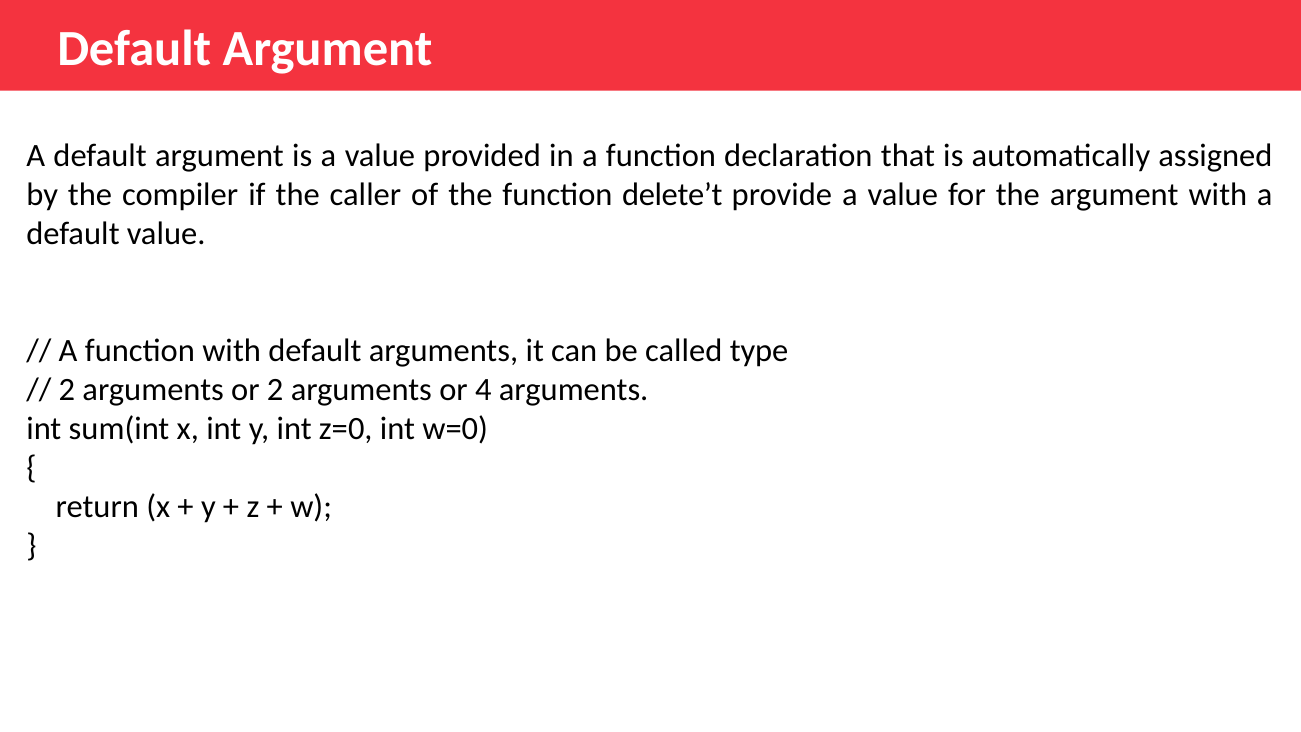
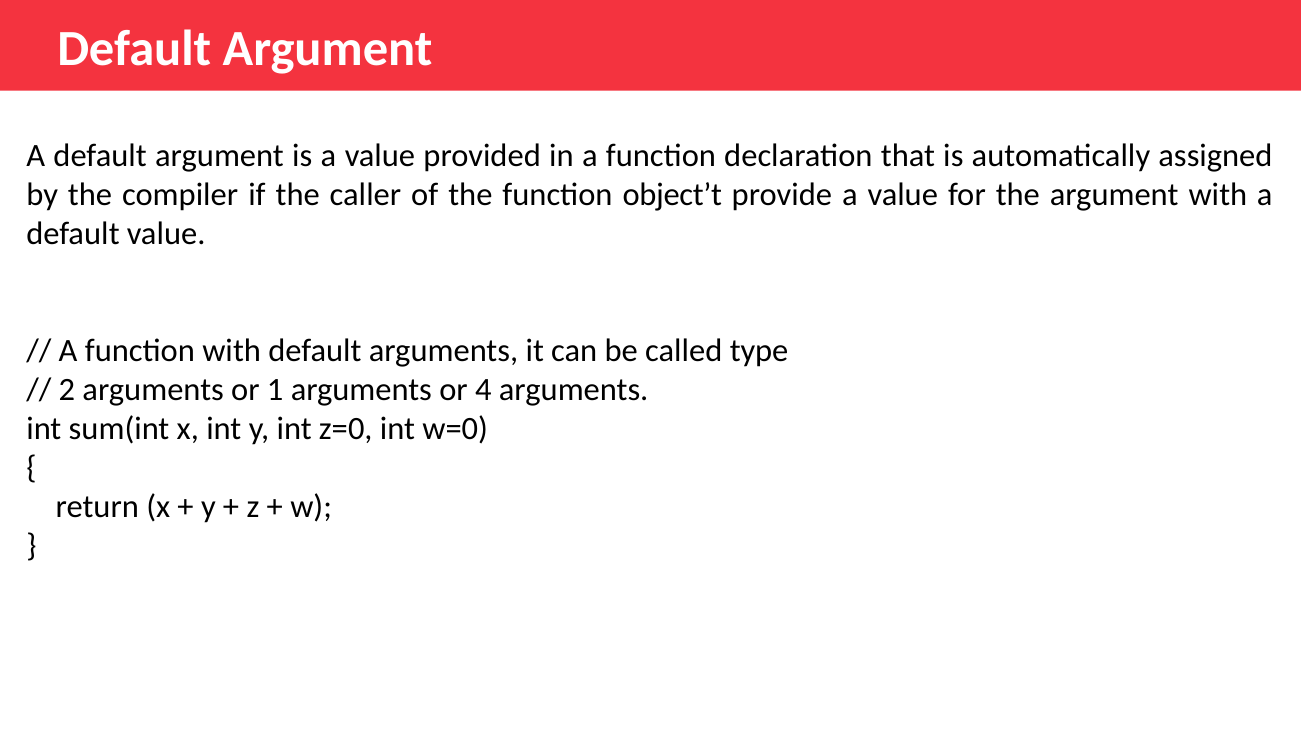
delete’t: delete’t -> object’t
or 2: 2 -> 1
